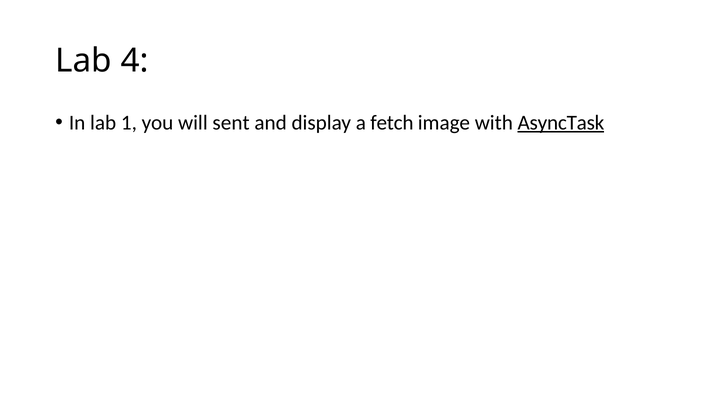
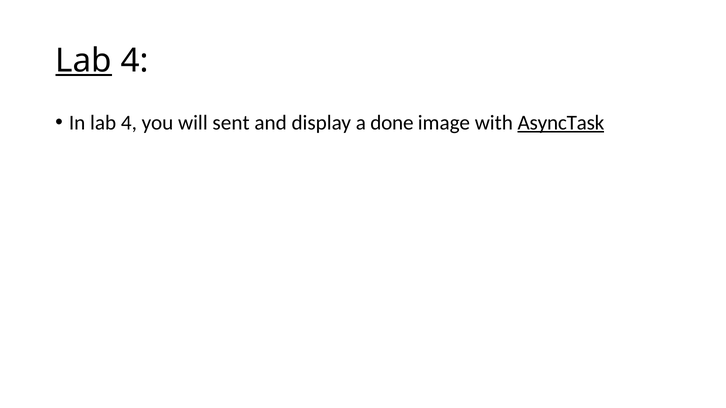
Lab at (84, 61) underline: none -> present
In lab 1: 1 -> 4
fetch: fetch -> done
